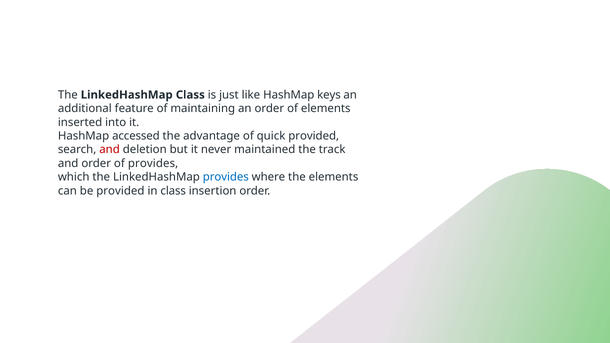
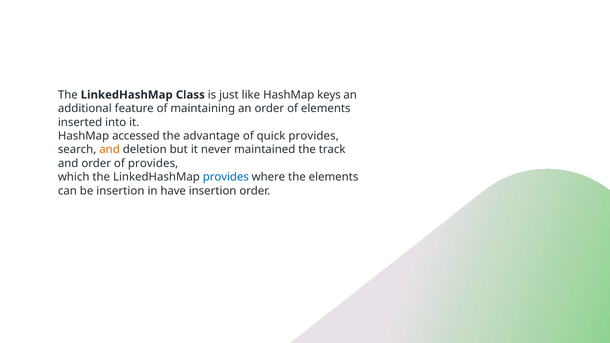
quick provided: provided -> provides
and at (110, 150) colour: red -> orange
be provided: provided -> insertion
in class: class -> have
